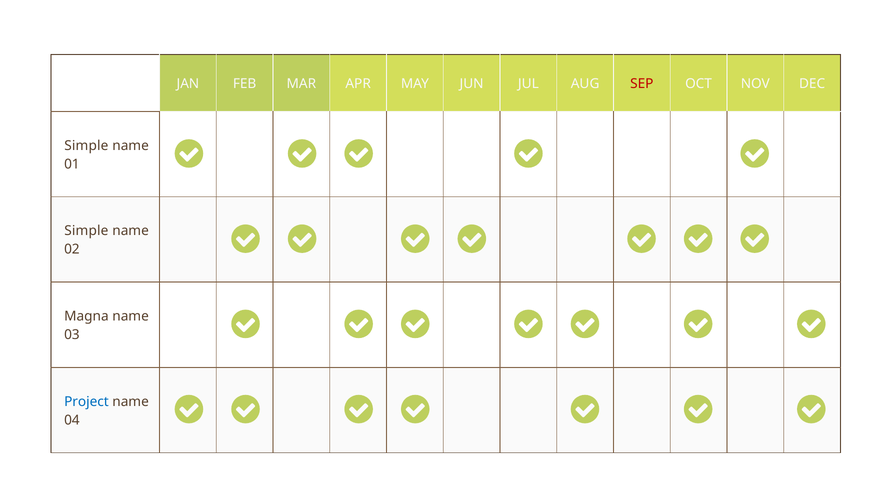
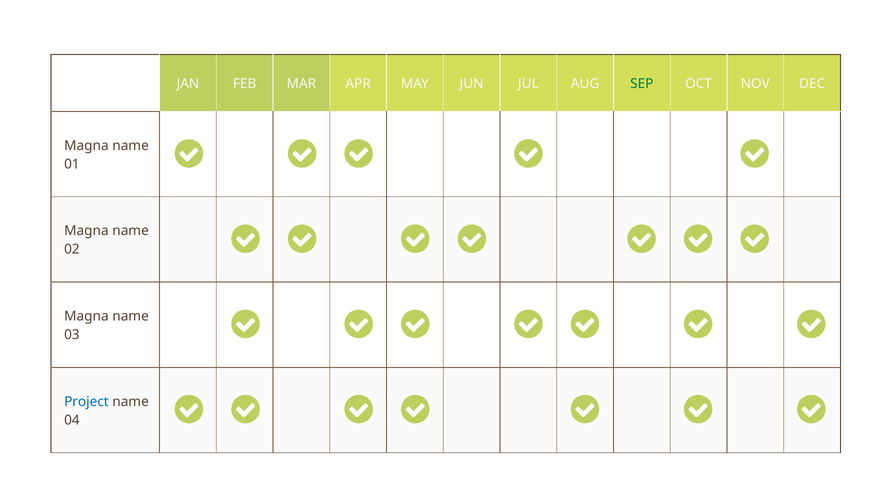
SEP colour: red -> green
Simple at (86, 146): Simple -> Magna
Simple at (86, 231): Simple -> Magna
